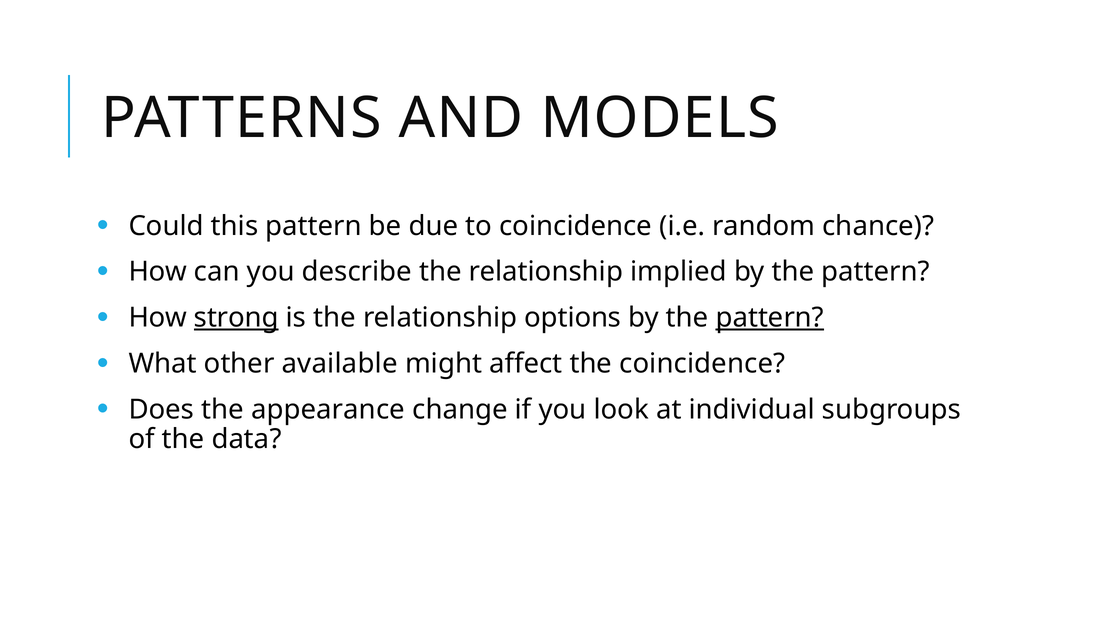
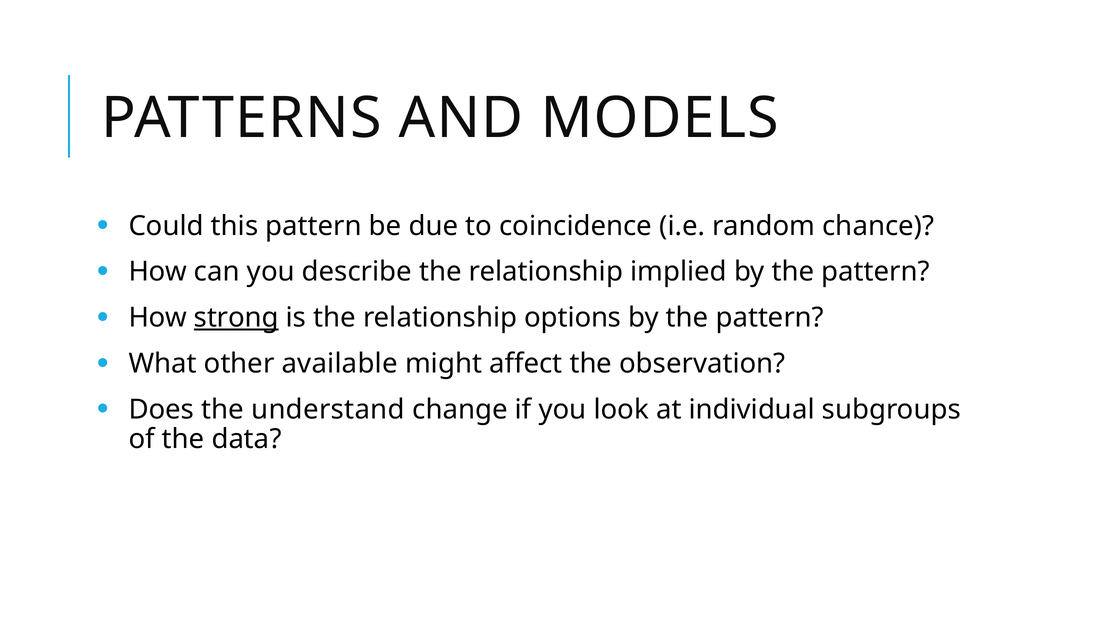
pattern at (770, 318) underline: present -> none
the coincidence: coincidence -> observation
appearance: appearance -> understand
